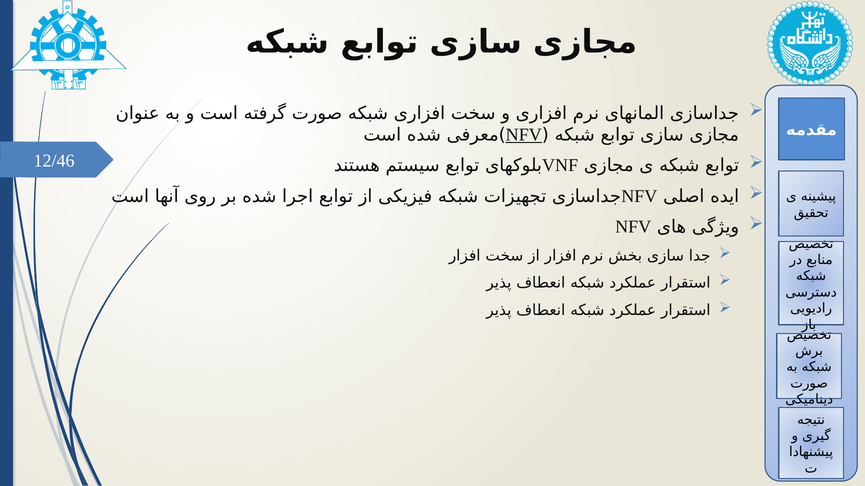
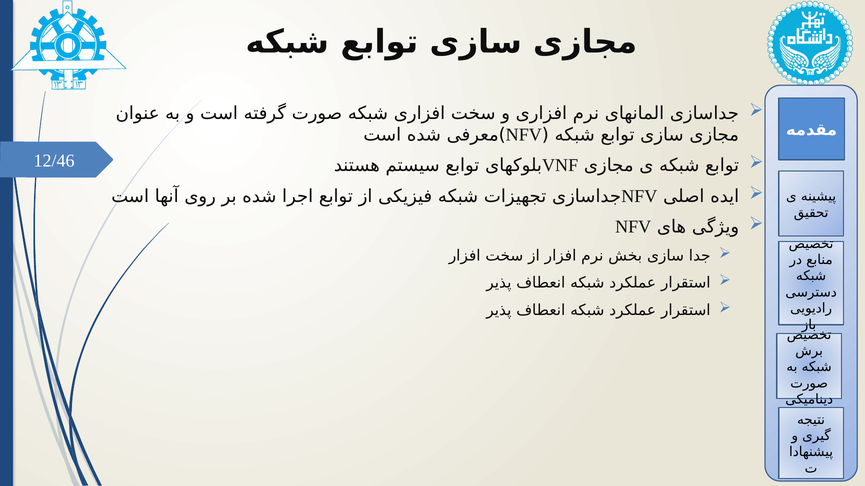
NFV at (524, 135) underline: present -> none
